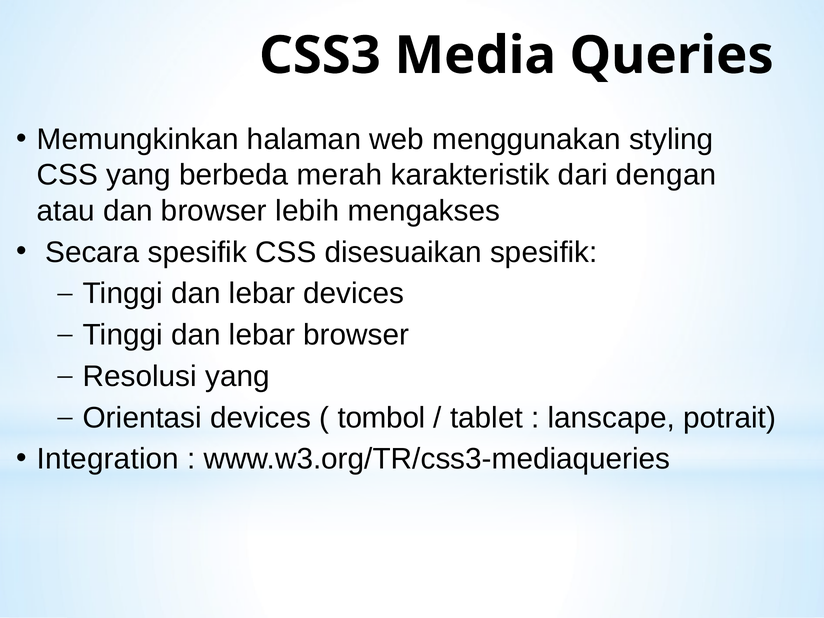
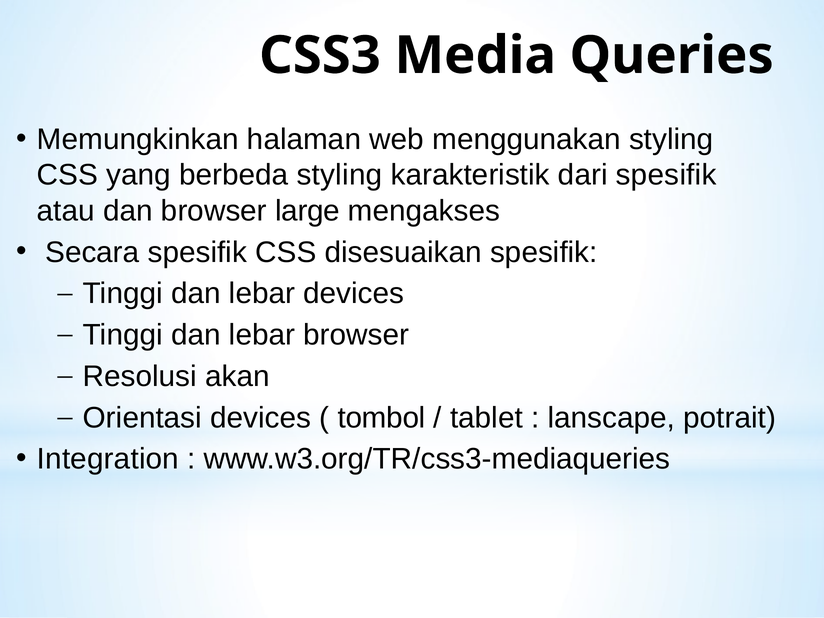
berbeda merah: merah -> styling
dari dengan: dengan -> spesifik
lebih: lebih -> large
Resolusi yang: yang -> akan
